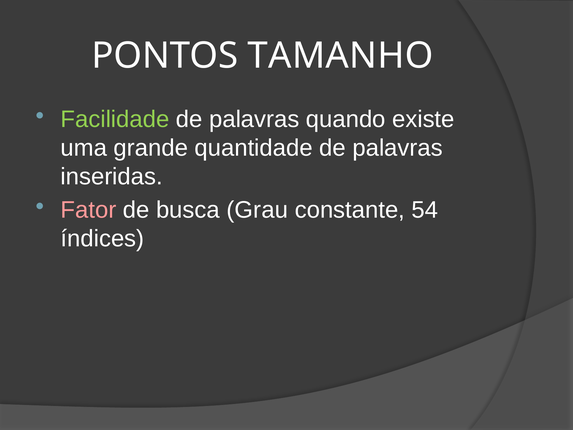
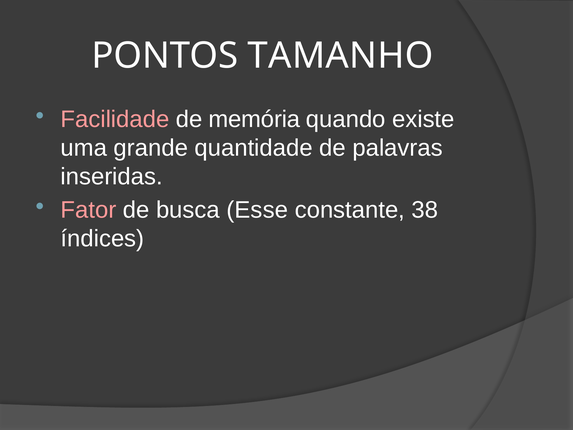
Facilidade colour: light green -> pink
palavras at (254, 119): palavras -> memória
Grau: Grau -> Esse
54: 54 -> 38
